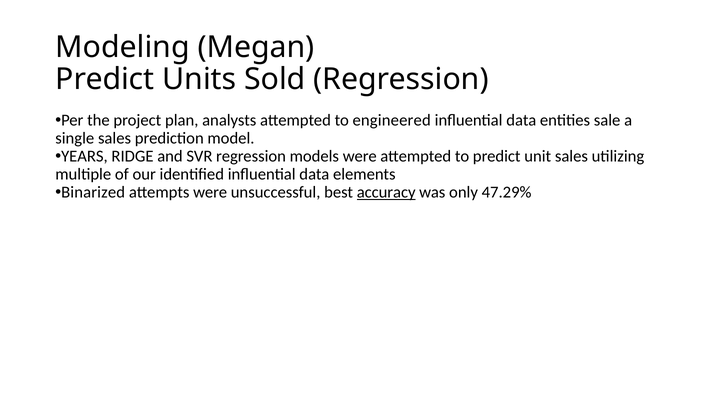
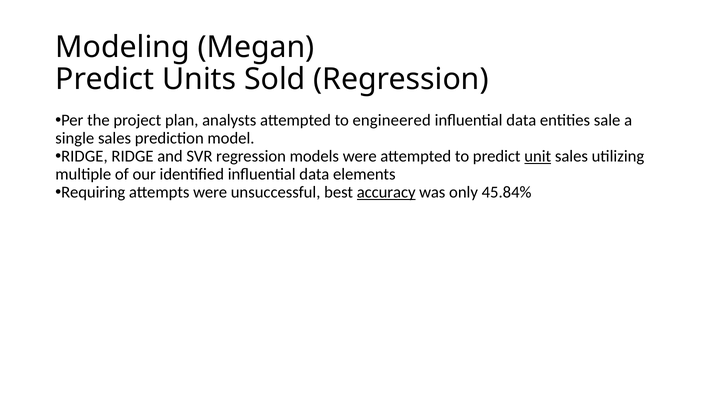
YEARS at (84, 156): YEARS -> RIDGE
unit underline: none -> present
Binarized: Binarized -> Requiring
47.29%: 47.29% -> 45.84%
